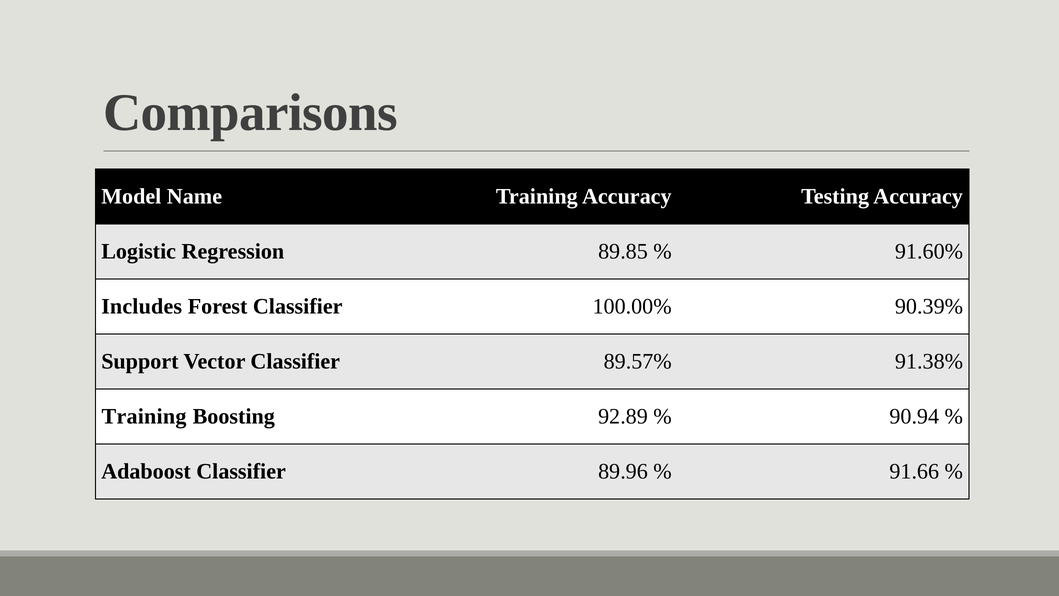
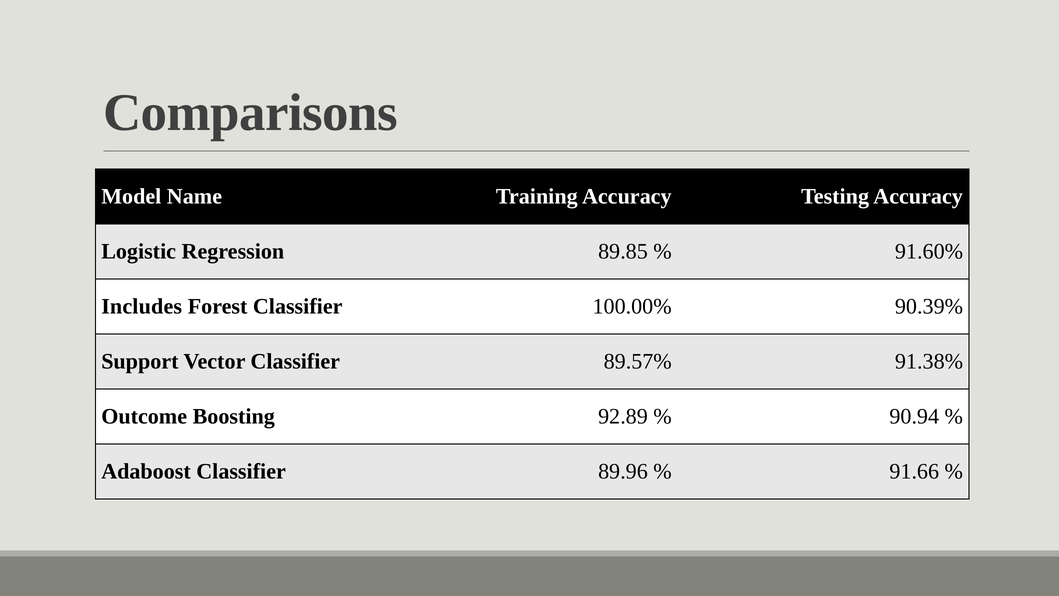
Training at (144, 416): Training -> Outcome
